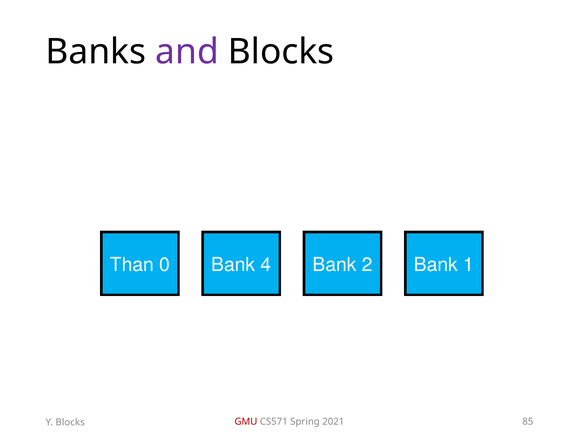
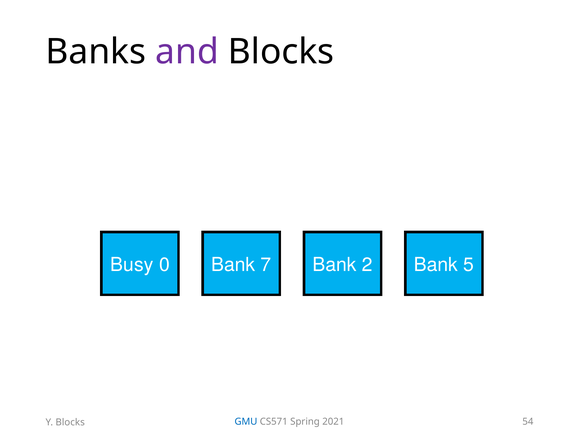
Than: Than -> Busy
4: 4 -> 7
1: 1 -> 5
GMU colour: red -> blue
85: 85 -> 54
